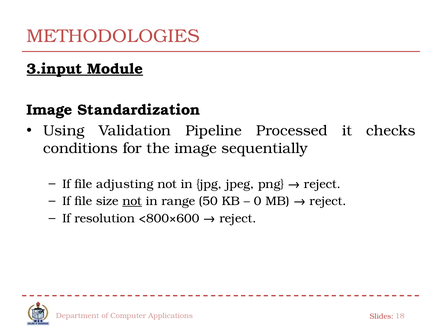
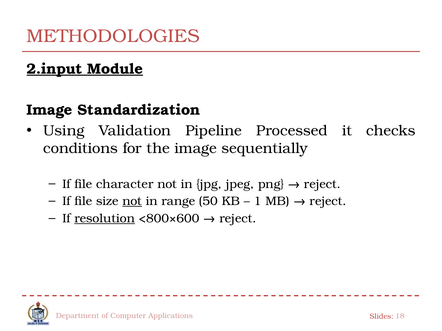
3.input: 3.input -> 2.input
adjusting: adjusting -> character
0: 0 -> 1
resolution underline: none -> present
